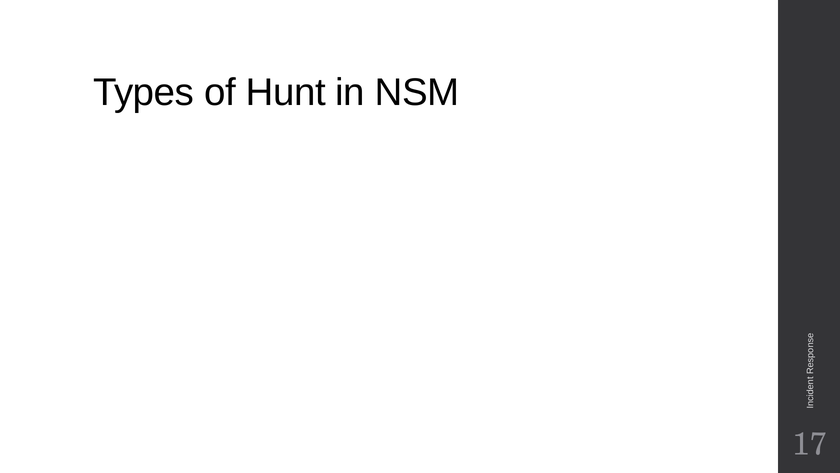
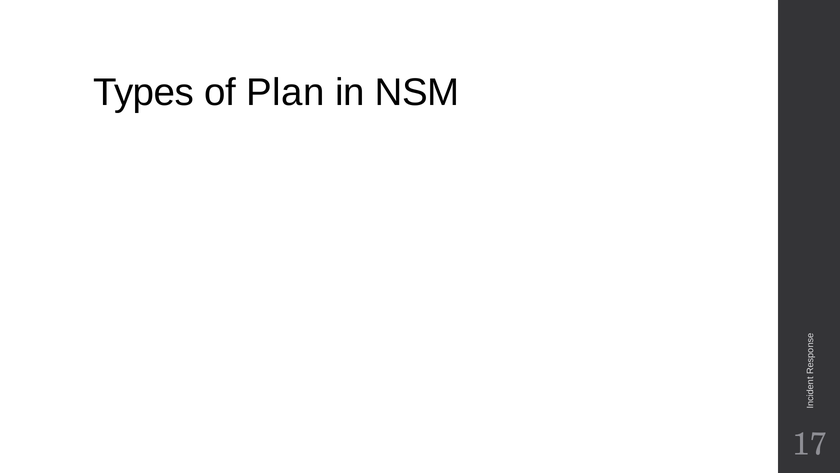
Hunt: Hunt -> Plan
